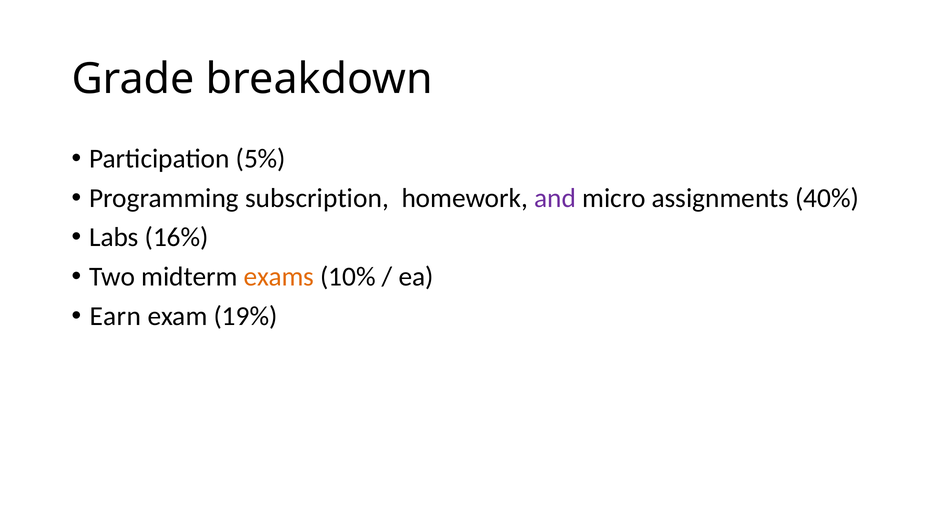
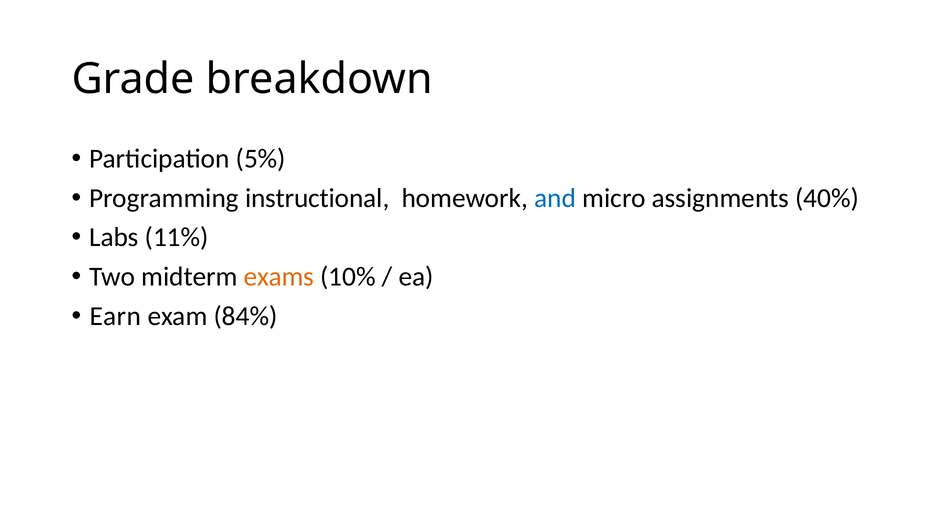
subscription: subscription -> instructional
and colour: purple -> blue
16%: 16% -> 11%
19%: 19% -> 84%
